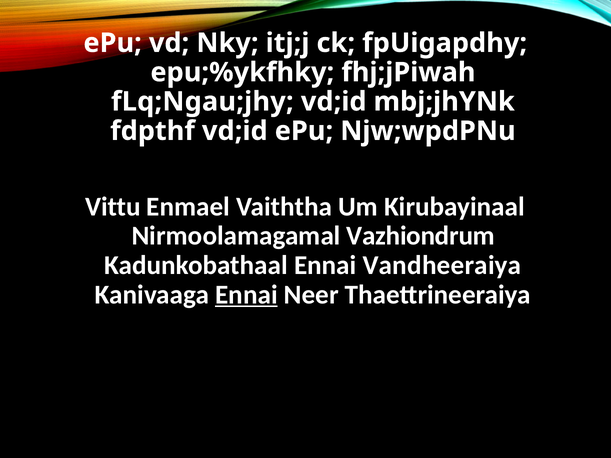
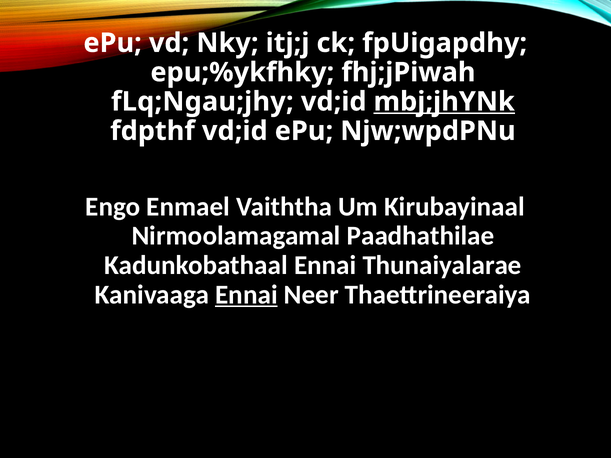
mbj;jhYNk underline: none -> present
Vittu: Vittu -> Engo
Vazhiondrum: Vazhiondrum -> Paadhathilae
Vandheeraiya: Vandheeraiya -> Thunaiyalarae
